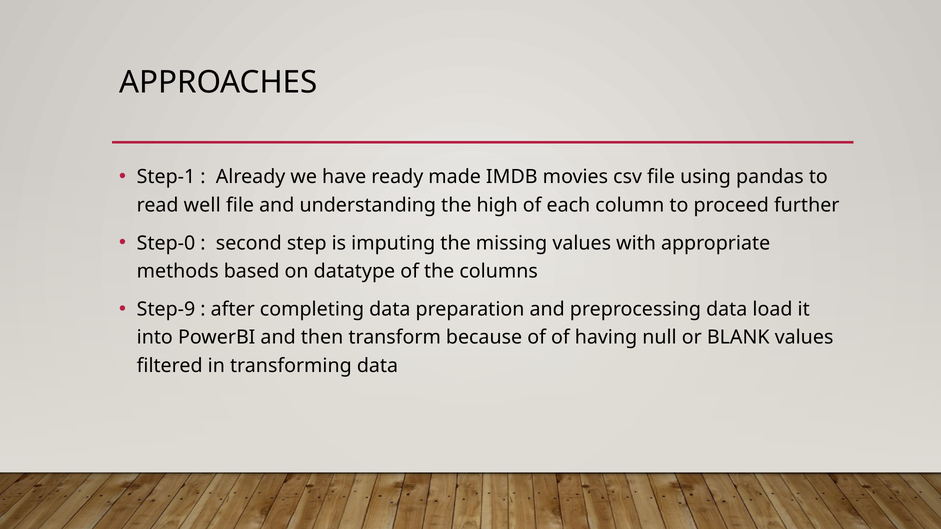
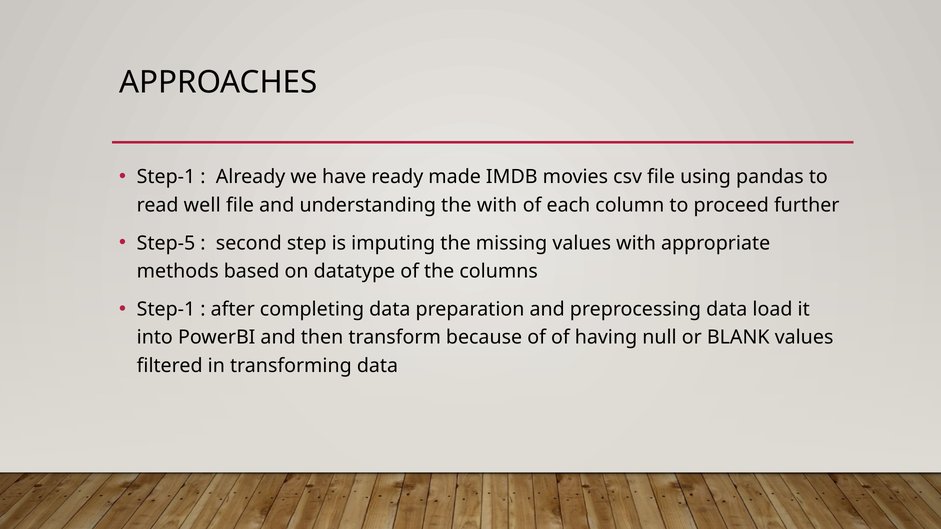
the high: high -> with
Step-0: Step-0 -> Step-5
Step-9 at (166, 309): Step-9 -> Step-1
